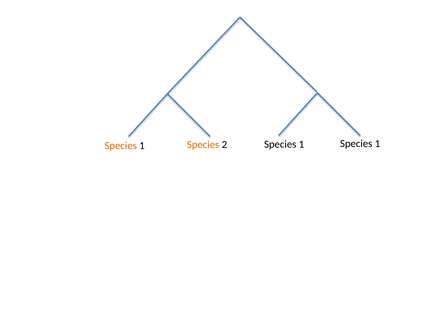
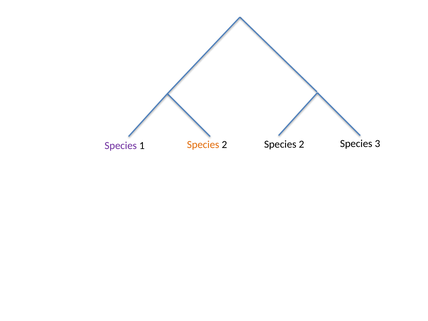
Species at (121, 146) colour: orange -> purple
2 Species 1: 1 -> 2
1 at (377, 144): 1 -> 3
